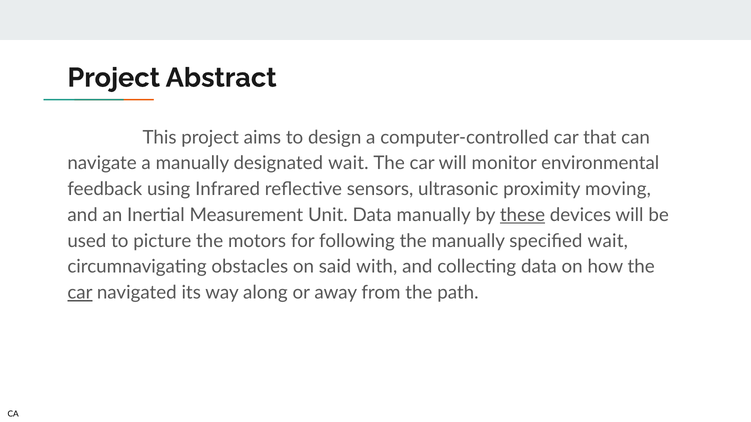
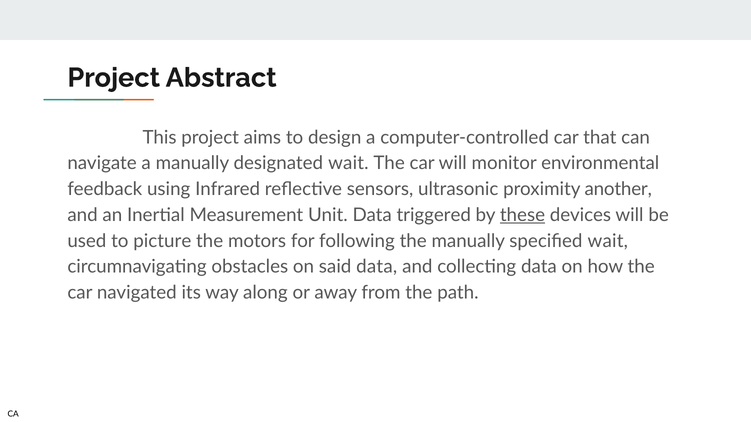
moving: moving -> another
Data manually: manually -> triggered
said with: with -> data
car at (80, 293) underline: present -> none
